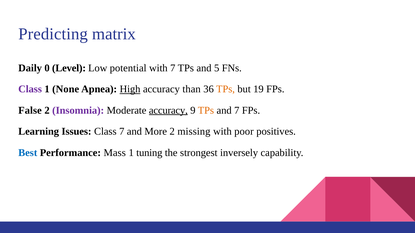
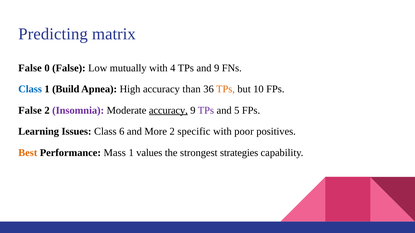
Daily at (30, 68): Daily -> False
0 Level: Level -> False
potential: potential -> mutually
with 7: 7 -> 4
and 5: 5 -> 9
Class at (30, 89) colour: purple -> blue
None: None -> Build
High underline: present -> none
19: 19 -> 10
TPs at (206, 111) colour: orange -> purple
and 7: 7 -> 5
Class 7: 7 -> 6
missing: missing -> specific
Best colour: blue -> orange
tuning: tuning -> values
inversely: inversely -> strategies
